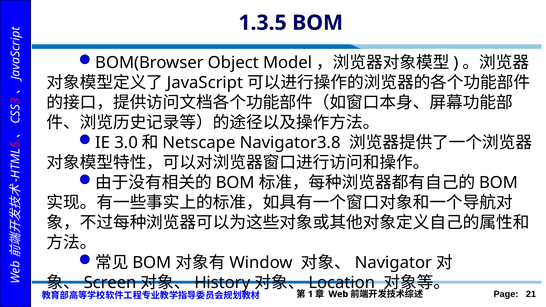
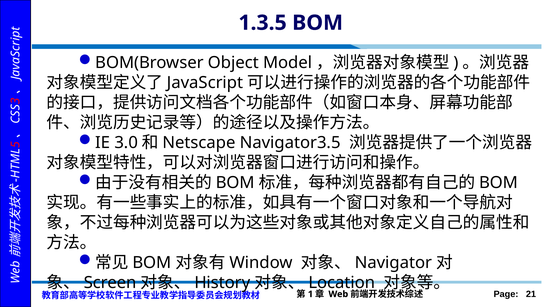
Navigator3.8: Navigator3.8 -> Navigator3.5
